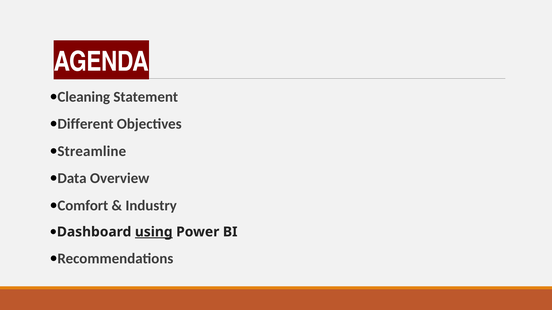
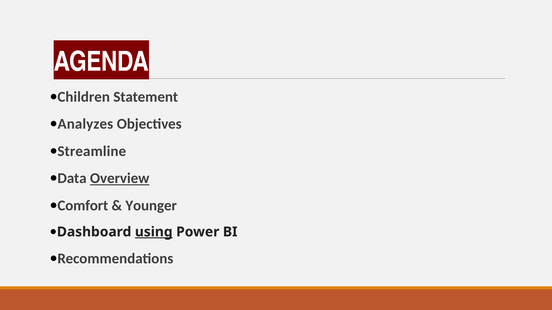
Cleaning: Cleaning -> Children
Different: Different -> Analyzes
Overview underline: none -> present
Industry: Industry -> Younger
